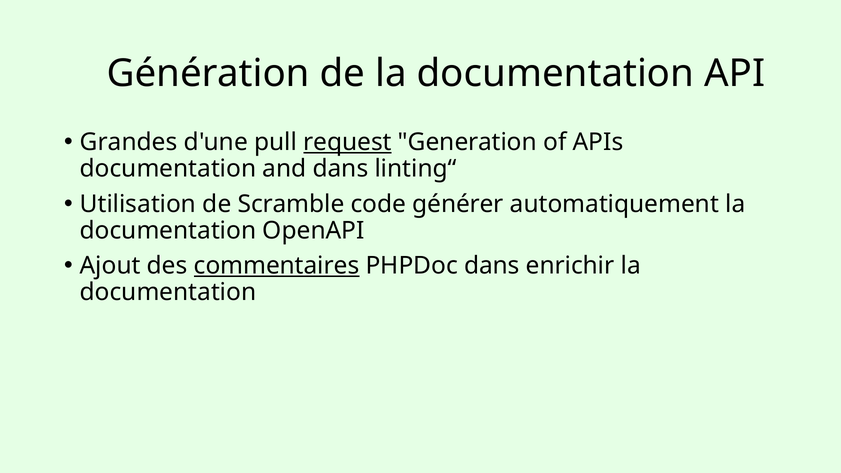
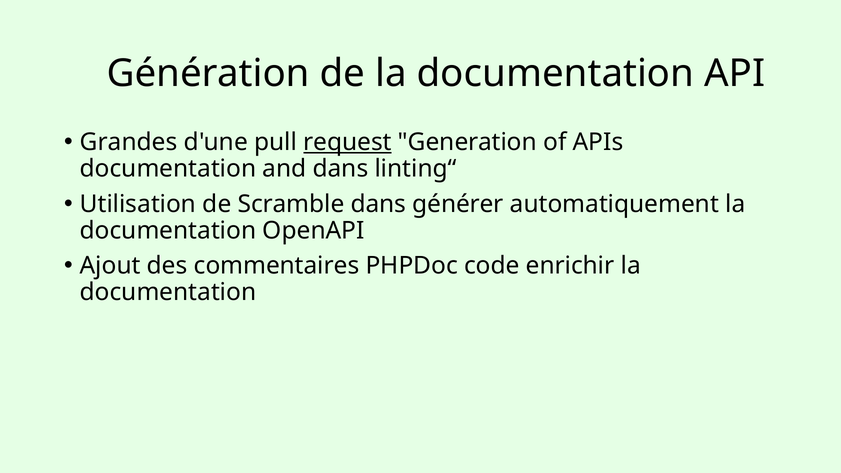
Scramble code: code -> dans
commentaires underline: present -> none
PHPDoc dans: dans -> code
